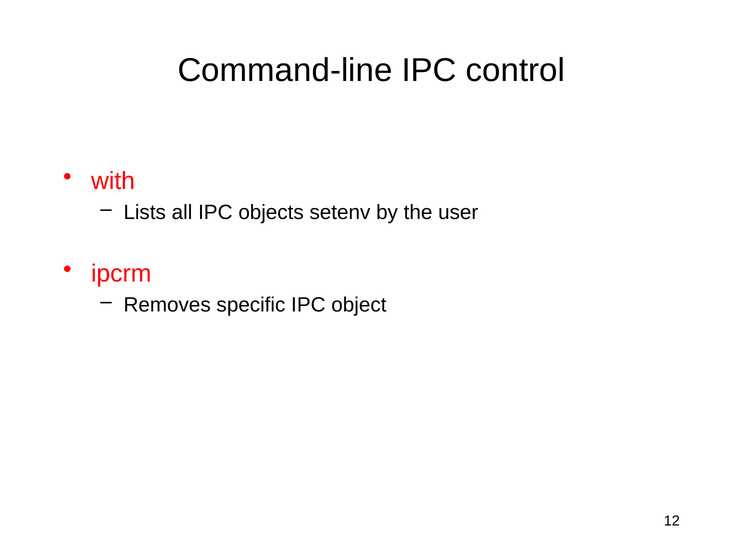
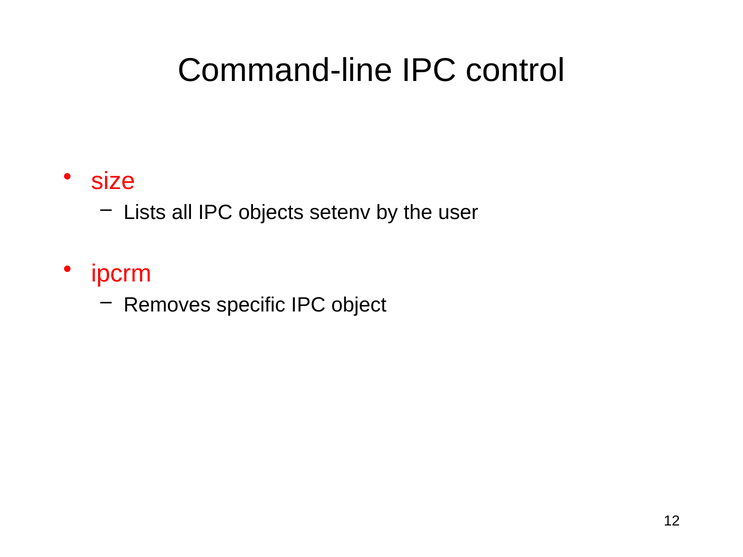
with: with -> size
